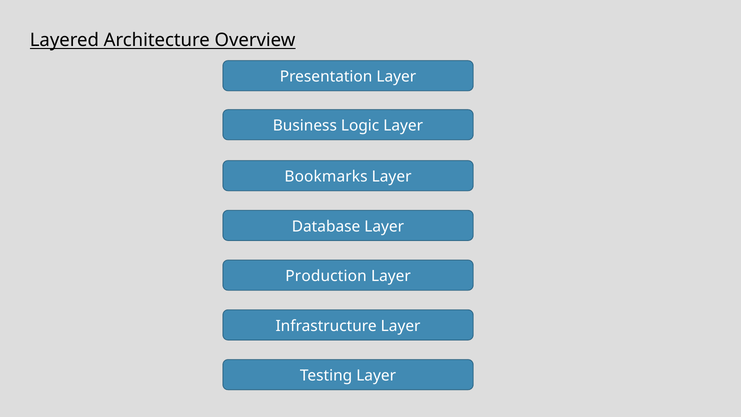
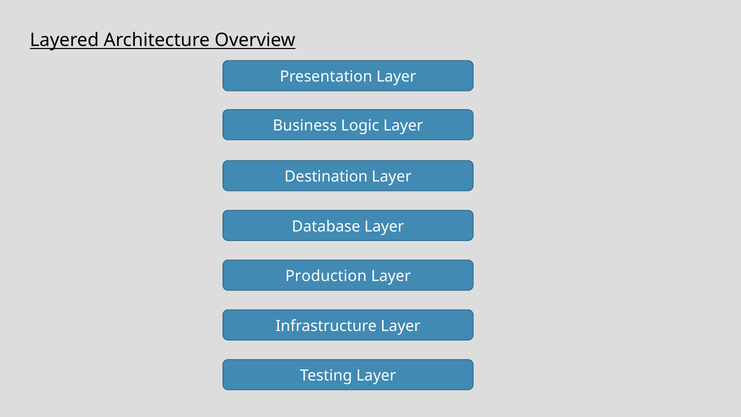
Bookmarks: Bookmarks -> Destination
